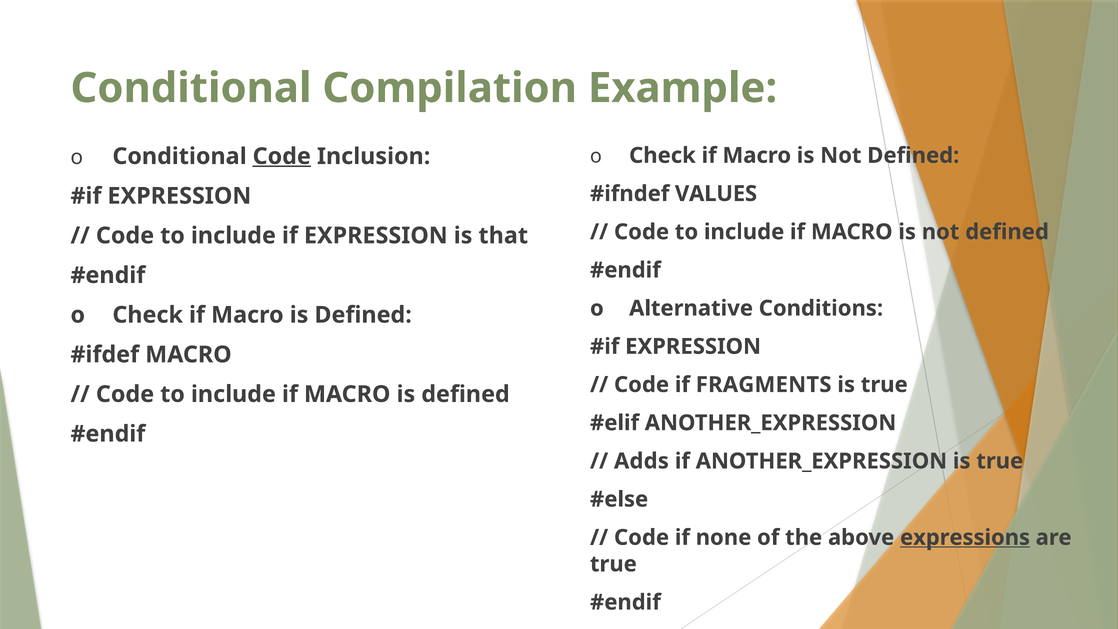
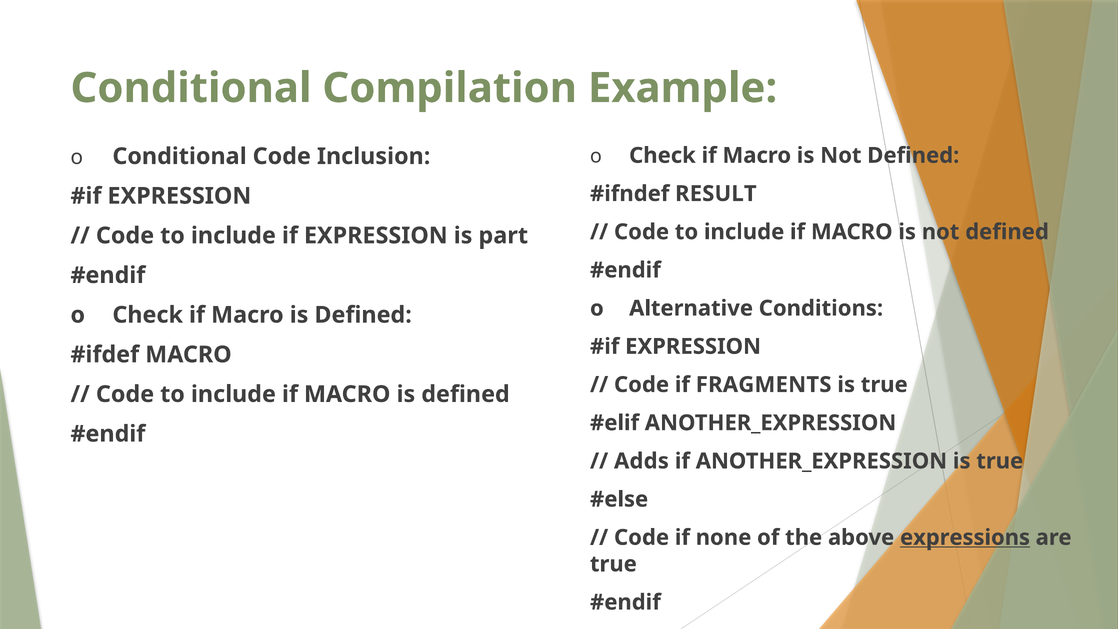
Code at (282, 156) underline: present -> none
VALUES: VALUES -> RESULT
that: that -> part
